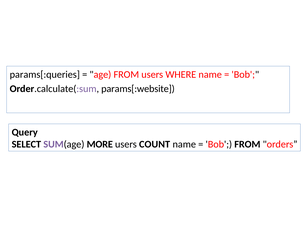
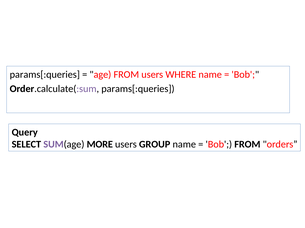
Order.calculate(:sum params[:website: params[:website -> params[:queries
COUNT: COUNT -> GROUP
